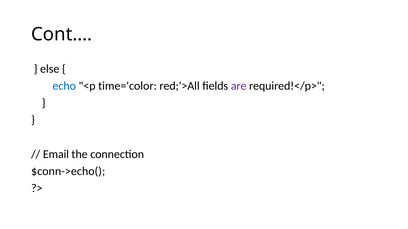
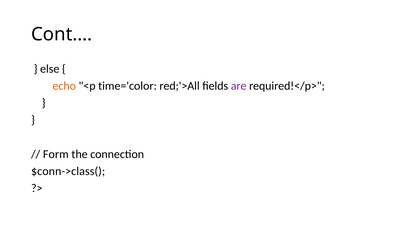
echo colour: blue -> orange
Email: Email -> Form
$conn->echo(: $conn->echo( -> $conn->class(
